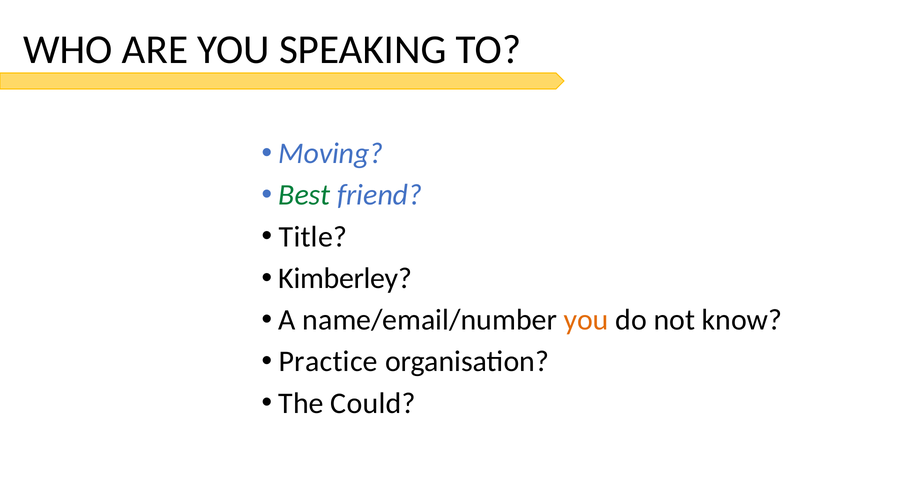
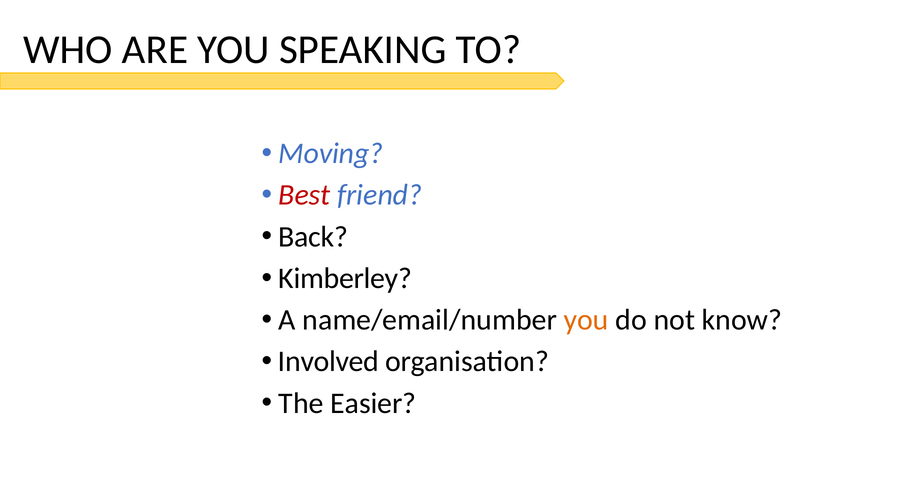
Best colour: green -> red
Title: Title -> Back
Practice: Practice -> Involved
Could: Could -> Easier
